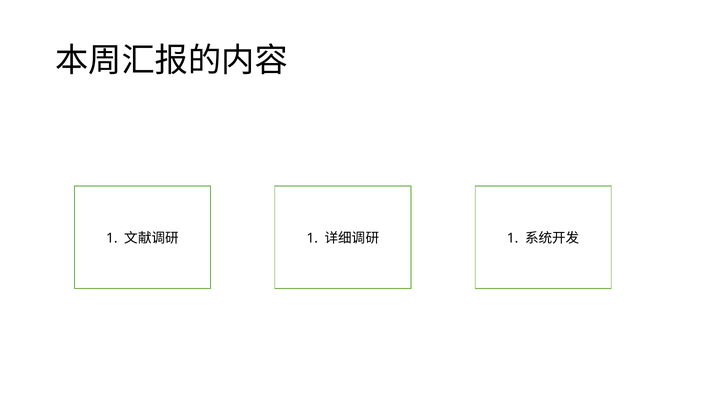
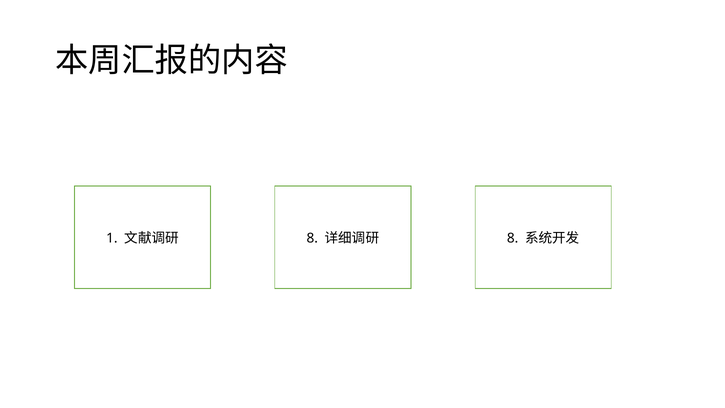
1 at (312, 238): 1 -> 8
1 at (513, 238): 1 -> 8
